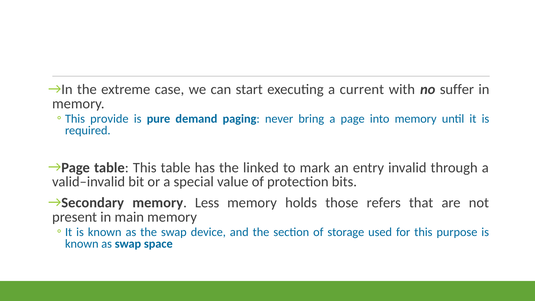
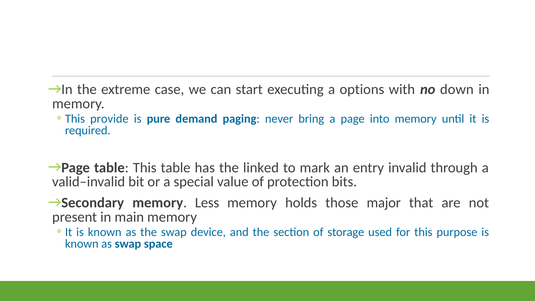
current: current -> options
suffer: suffer -> down
refers: refers -> major
